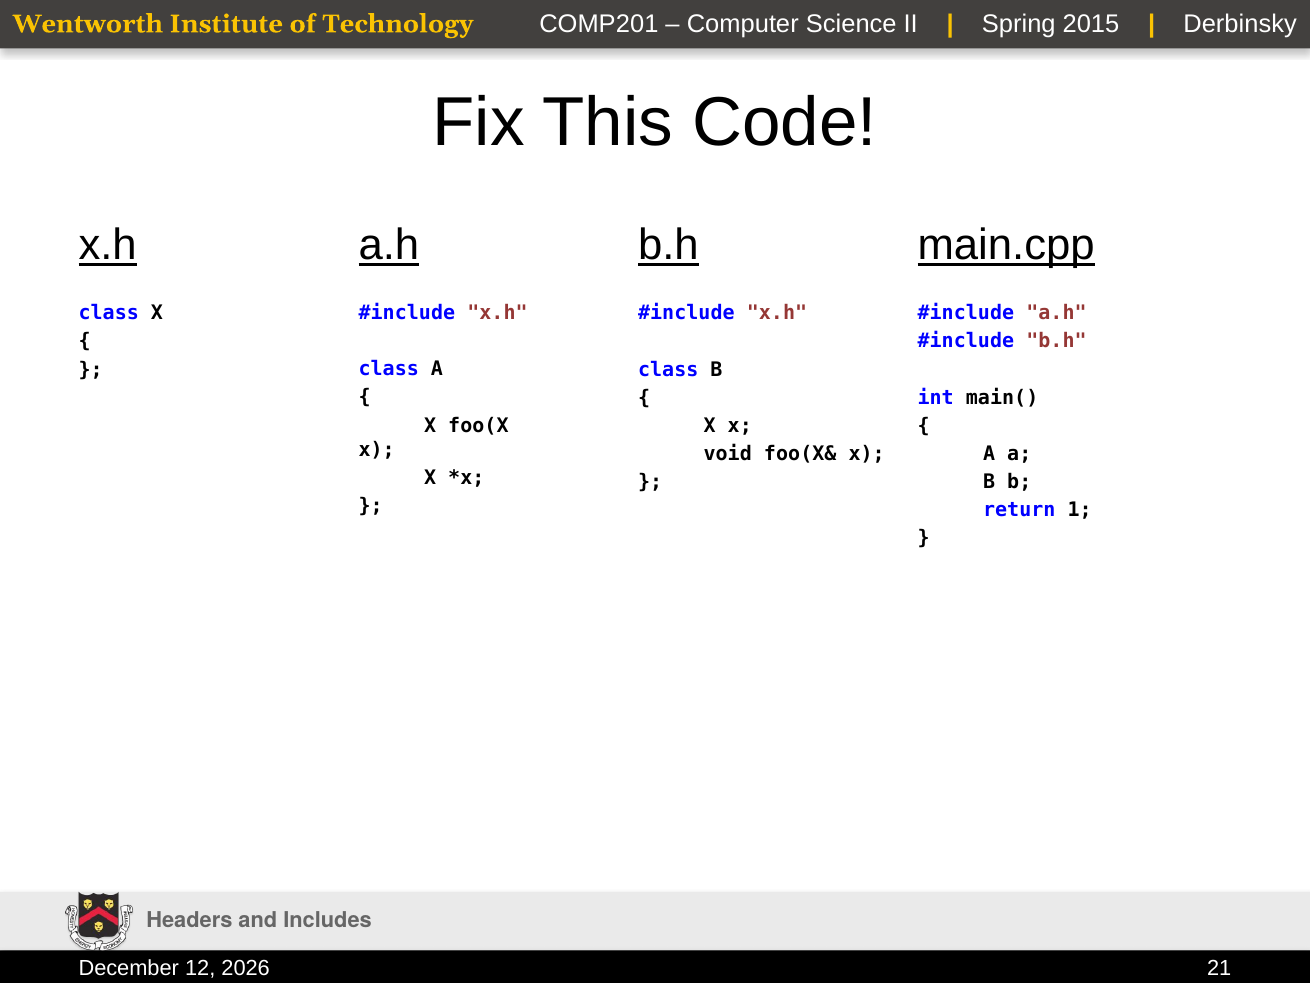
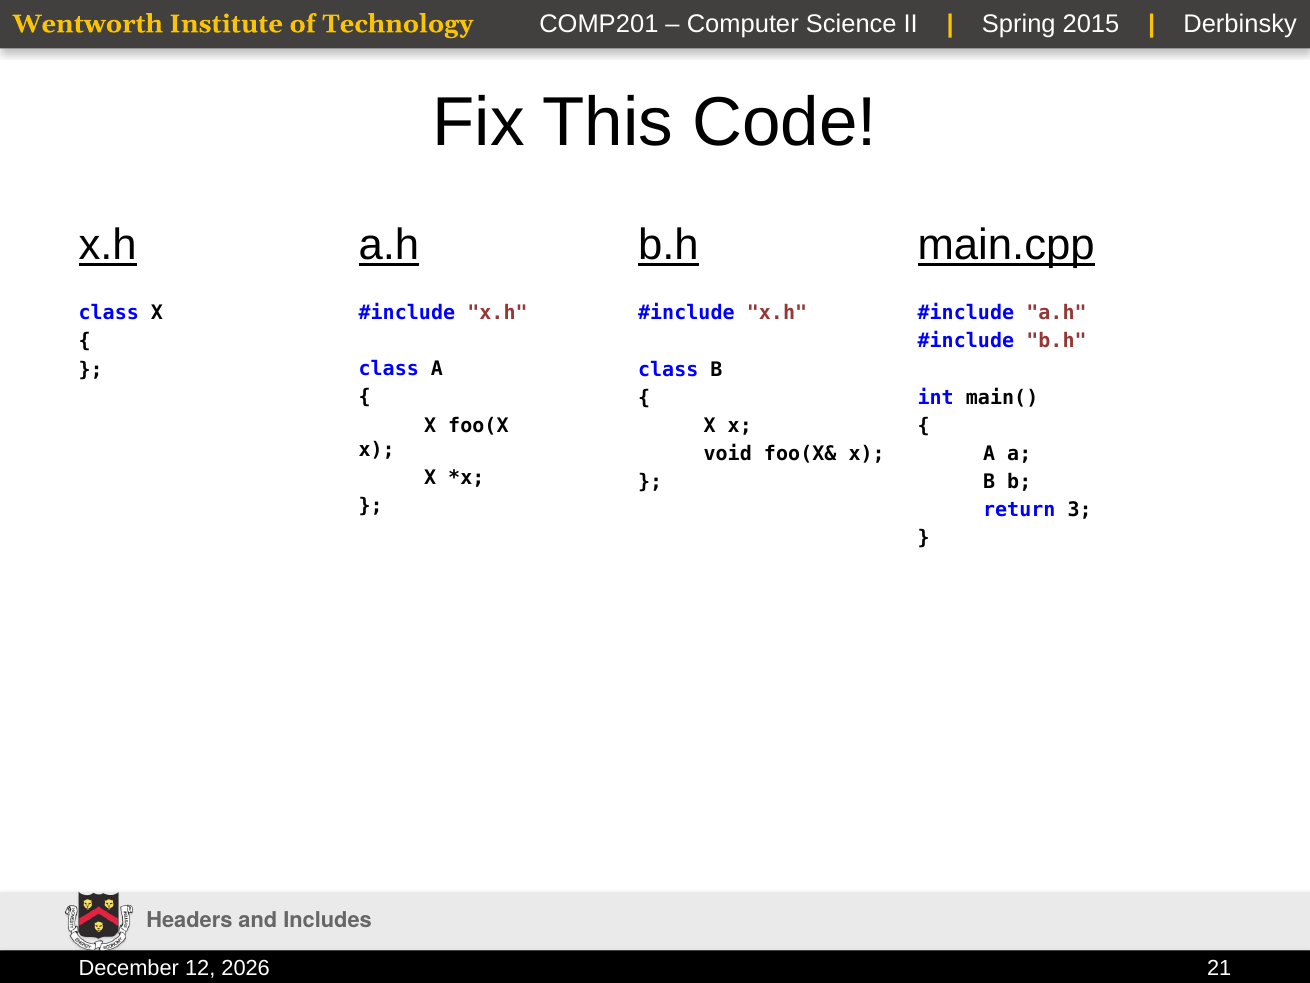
1: 1 -> 3
